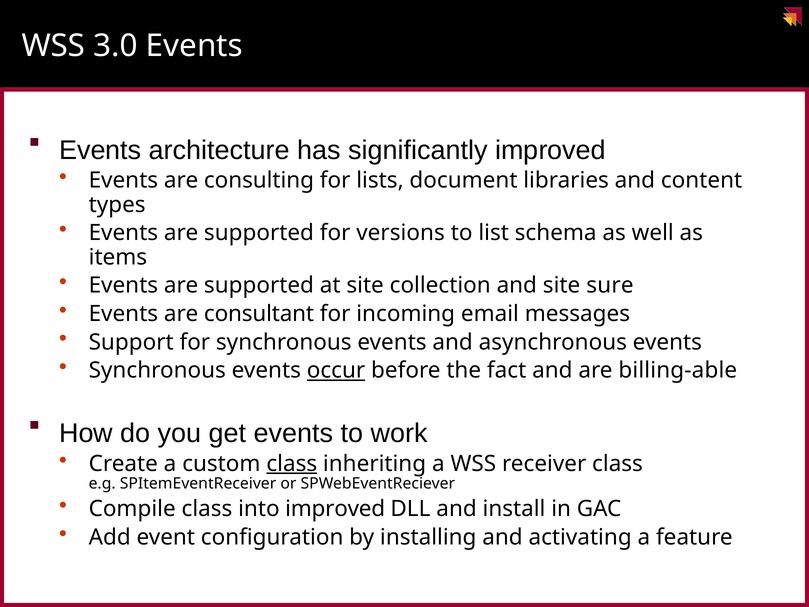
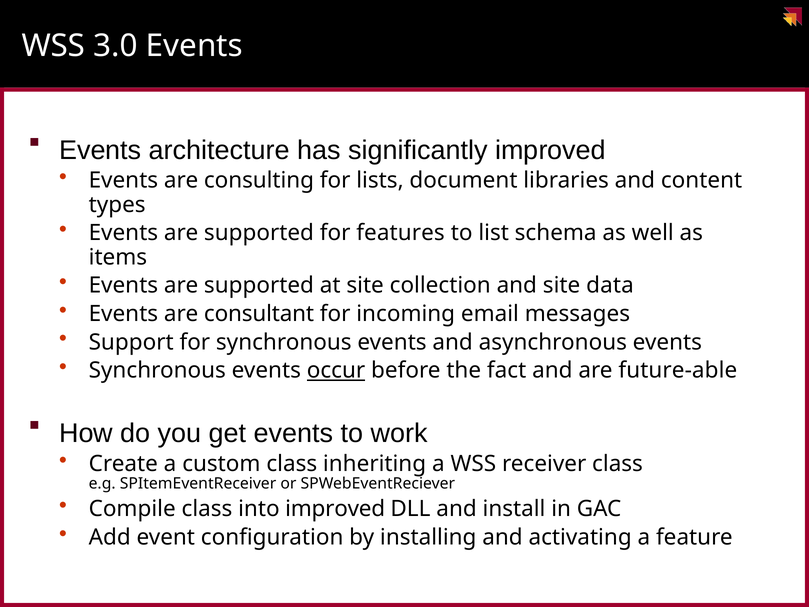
versions: versions -> features
sure: sure -> data
billing-able: billing-able -> future-able
class at (292, 464) underline: present -> none
